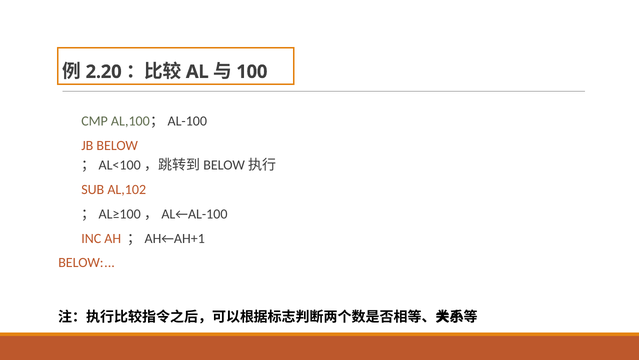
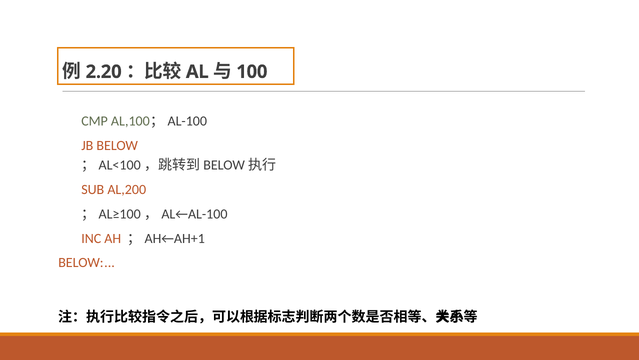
AL,102: AL,102 -> AL,200
